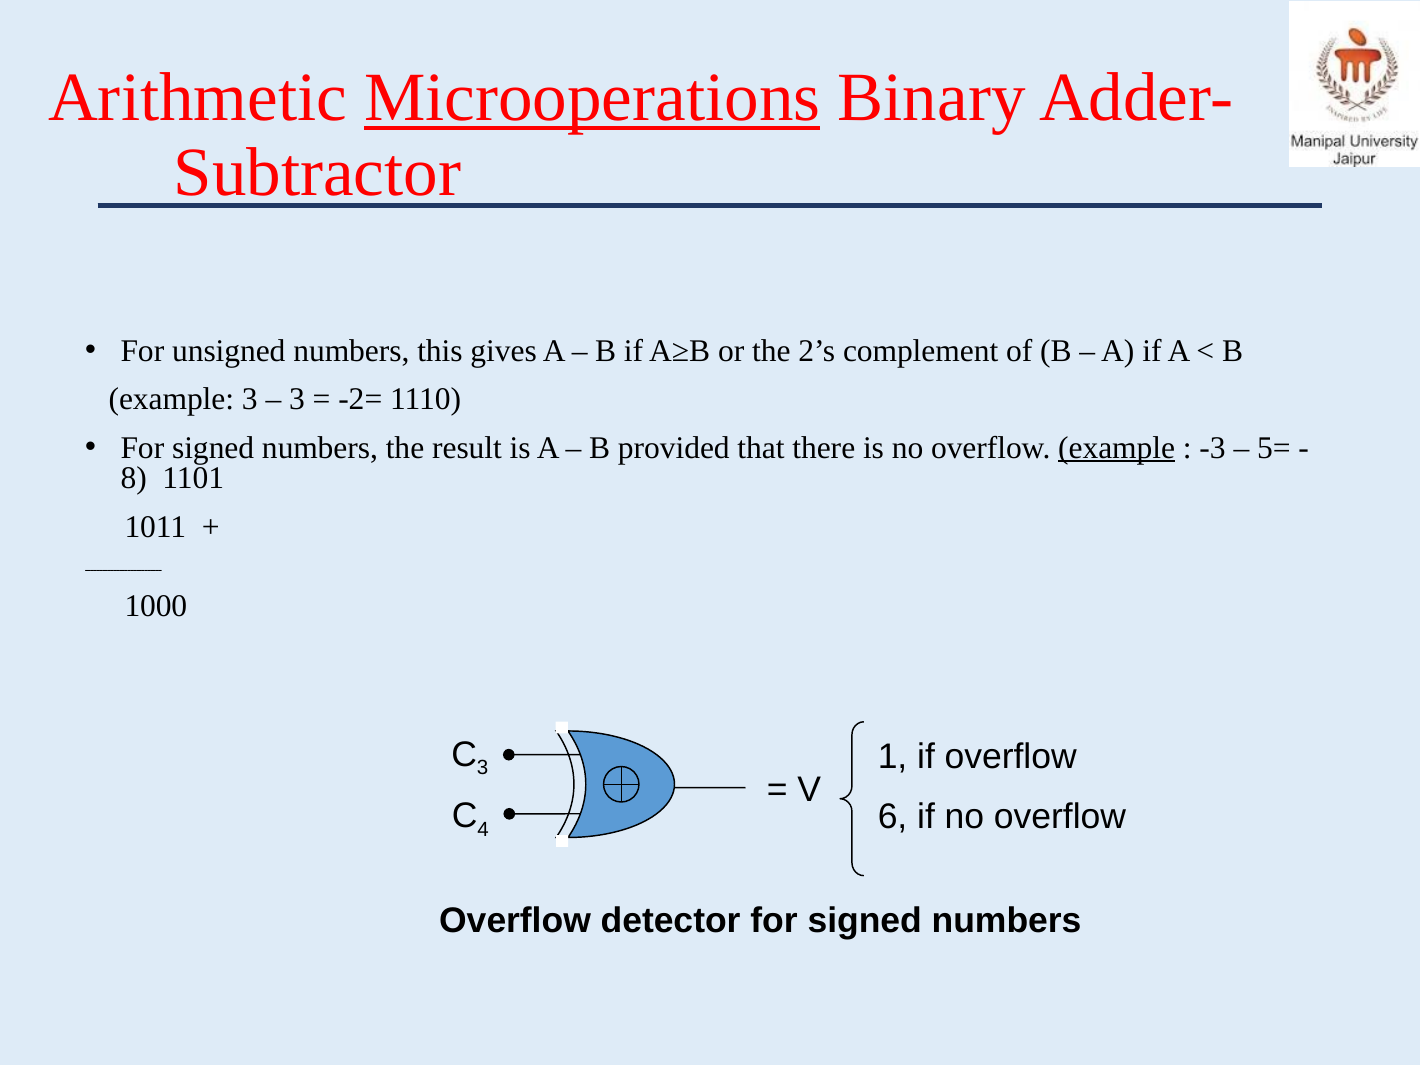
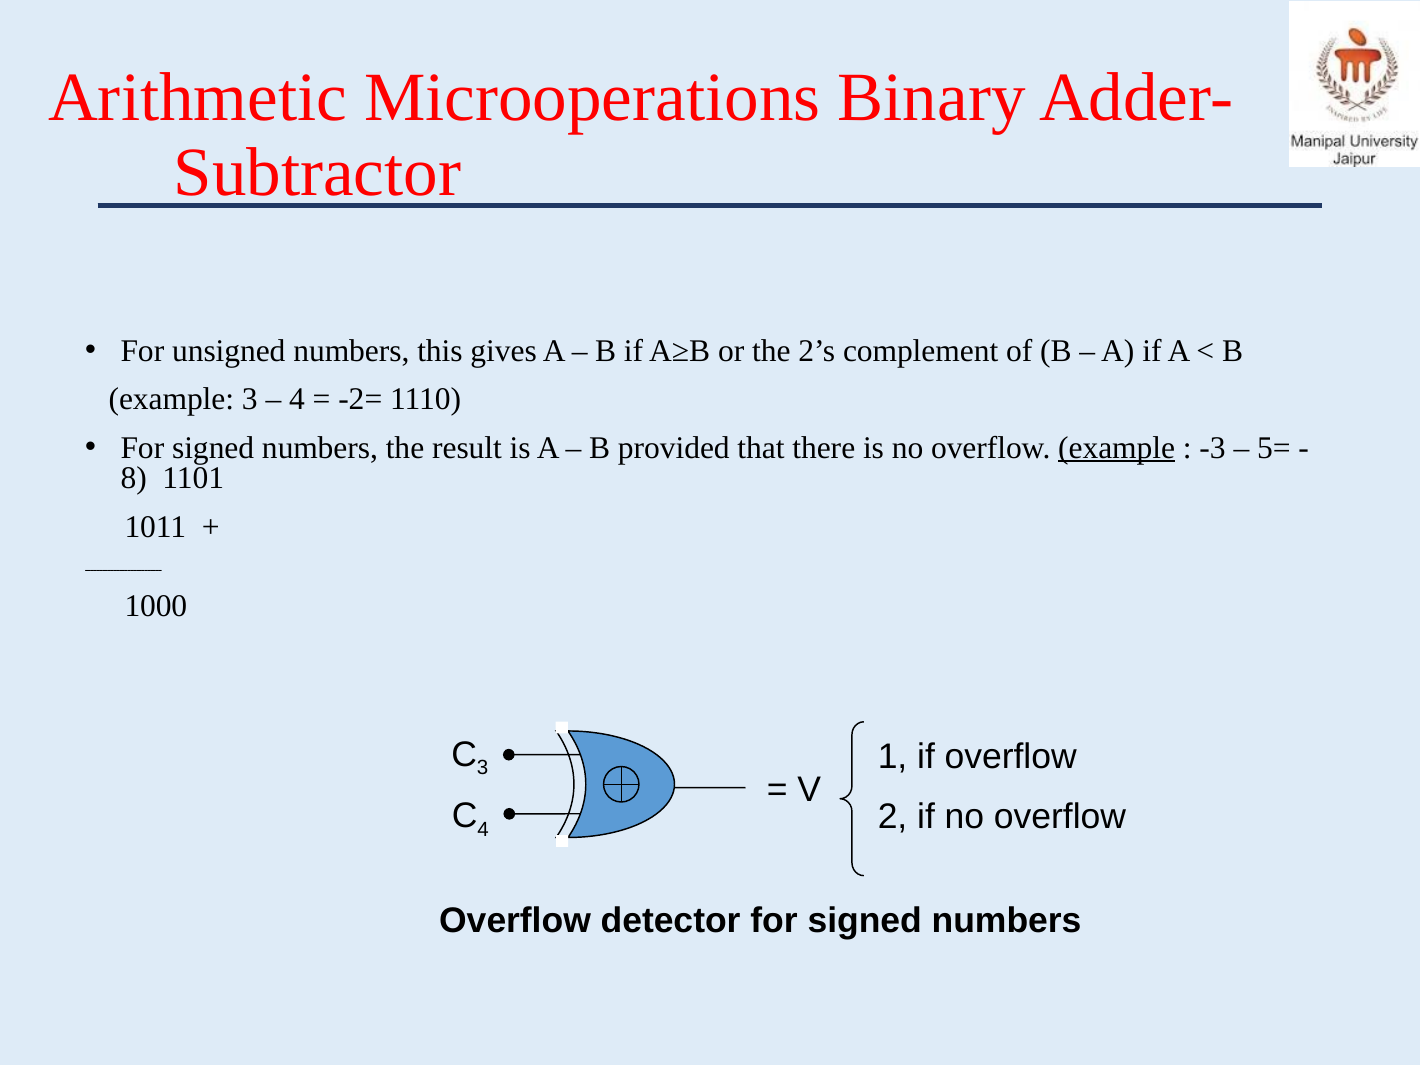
Microoperations underline: present -> none
3 at (297, 399): 3 -> 4
6: 6 -> 2
